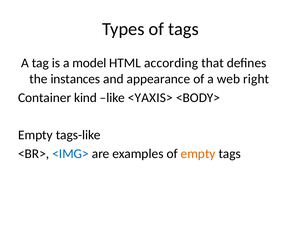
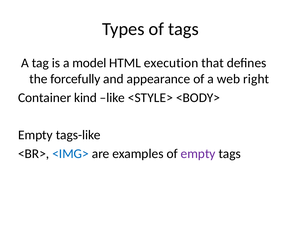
according: according -> execution
instances: instances -> forcefully
<YAXIS>: <YAXIS> -> <STYLE>
empty at (198, 154) colour: orange -> purple
